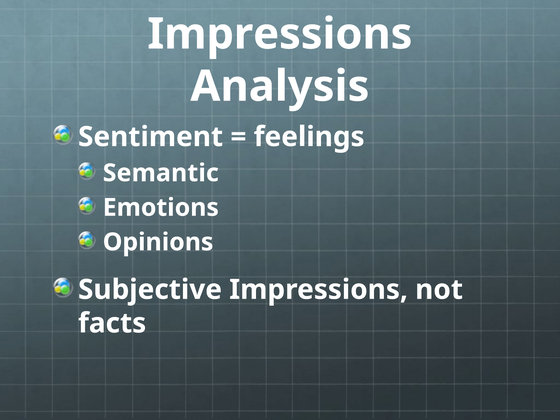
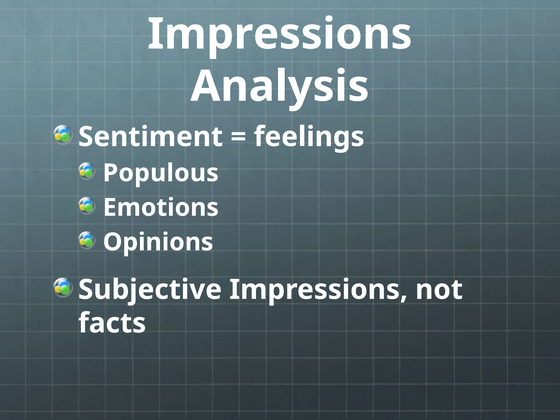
Semantic: Semantic -> Populous
